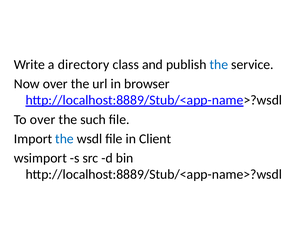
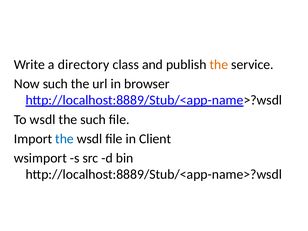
the at (219, 65) colour: blue -> orange
Now over: over -> such
To over: over -> wsdl
